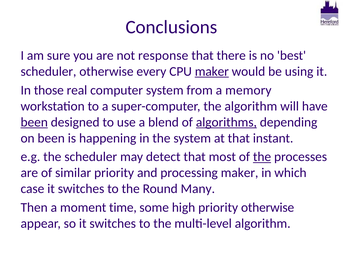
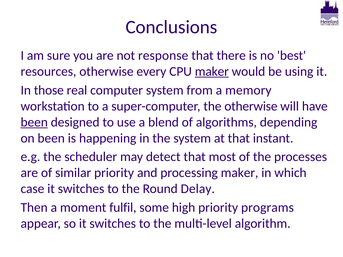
scheduler at (48, 72): scheduler -> resources
the algorithm: algorithm -> otherwise
algorithms underline: present -> none
the at (262, 157) underline: present -> none
Many: Many -> Delay
time: time -> fulfil
priority otherwise: otherwise -> programs
